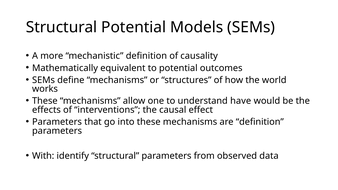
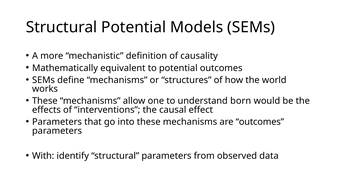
have: have -> born
are definition: definition -> outcomes
